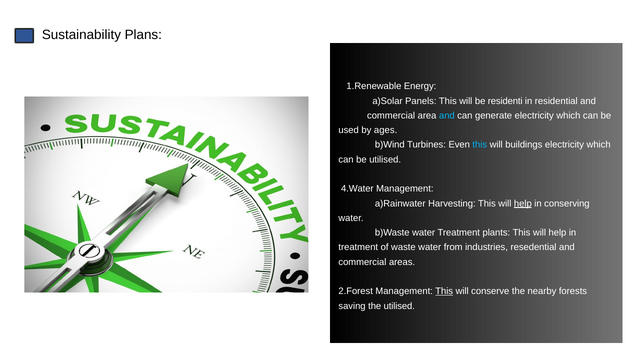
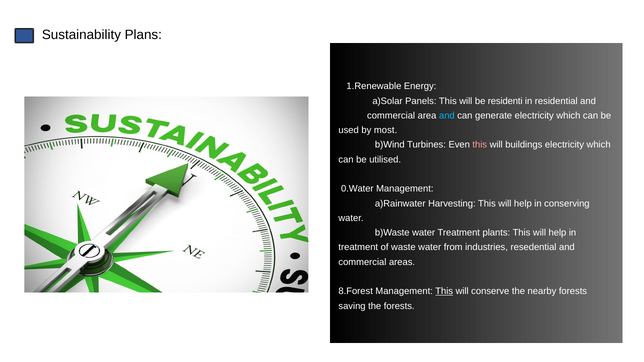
ages: ages -> most
this at (480, 145) colour: light blue -> pink
4.Water: 4.Water -> 0.Water
help at (523, 204) underline: present -> none
2.Forest: 2.Forest -> 8.Forest
the utilised: utilised -> forests
